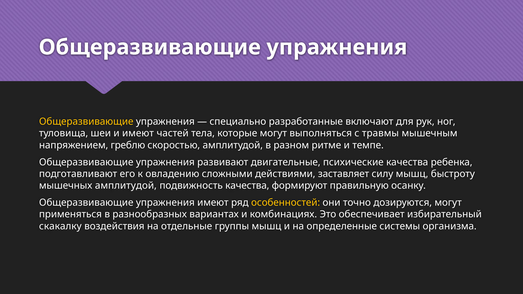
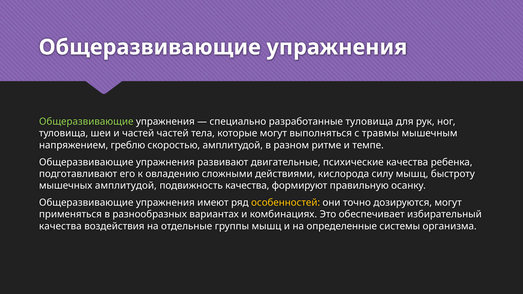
Общеразвивающие at (86, 122) colour: yellow -> light green
разработанные включают: включают -> туловища
и имеют: имеют -> частей
заставляет: заставляет -> кислорода
скакалку at (60, 226): скакалку -> качества
